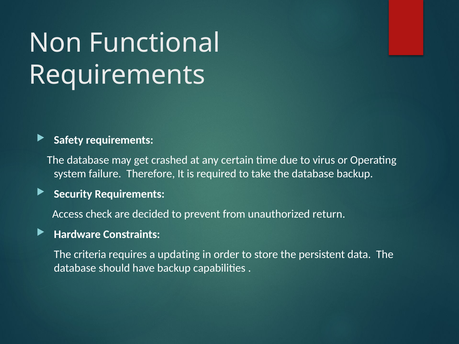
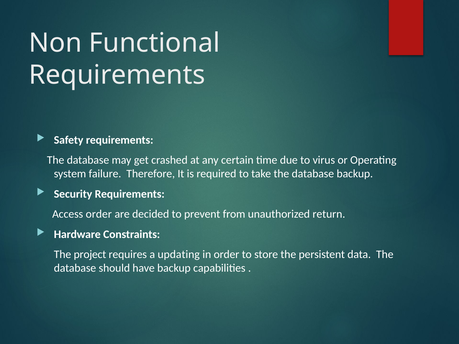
Access check: check -> order
criteria: criteria -> project
